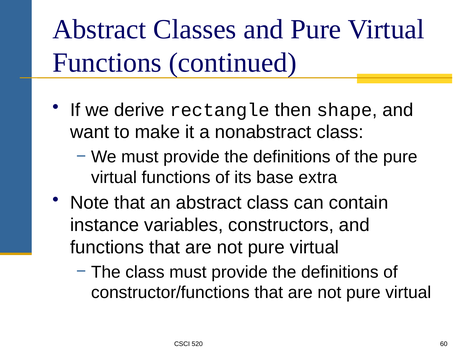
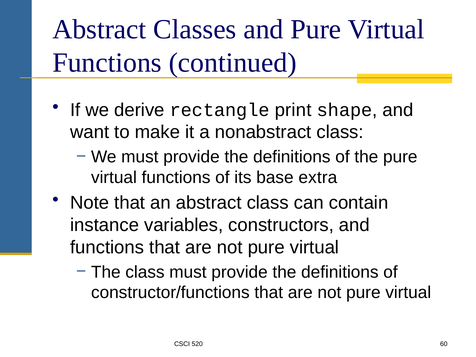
then: then -> print
